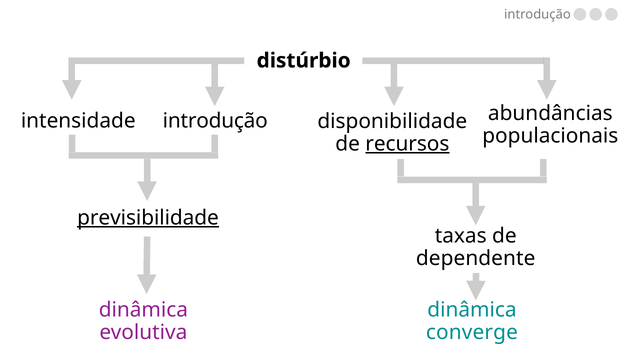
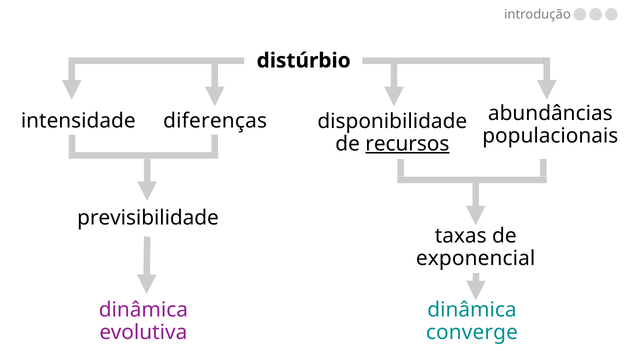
introdução at (215, 121): introdução -> diferenças
previsibilidade underline: present -> none
dependente: dependente -> exponencial
